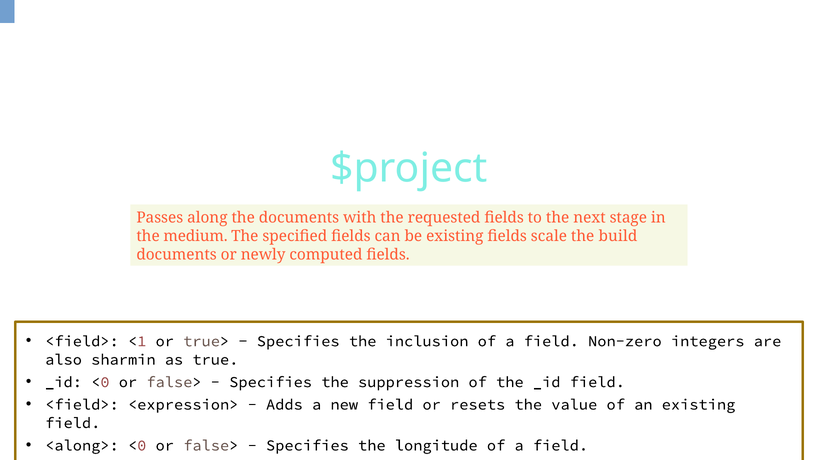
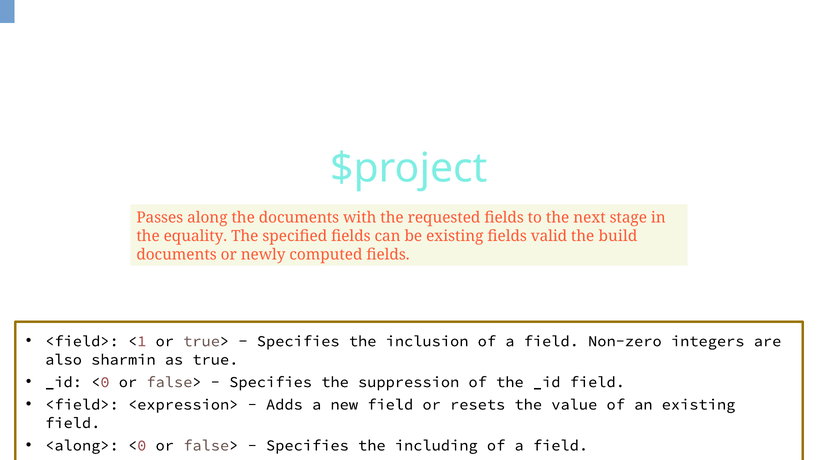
medium: medium -> equality
scale: scale -> valid
longitude: longitude -> including
